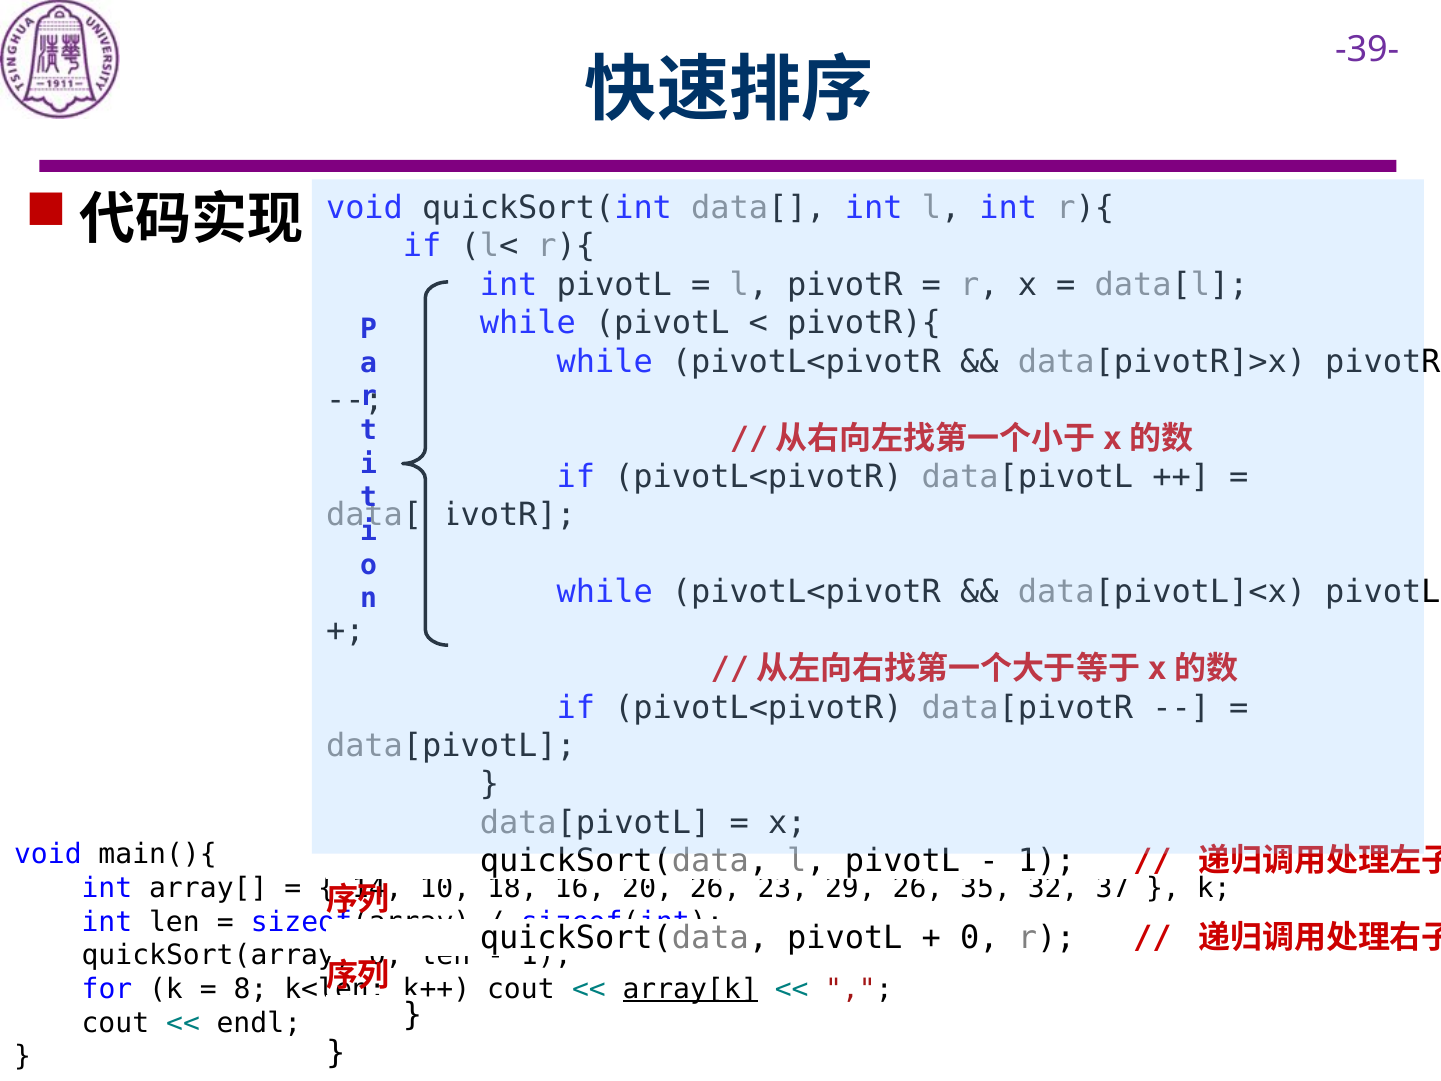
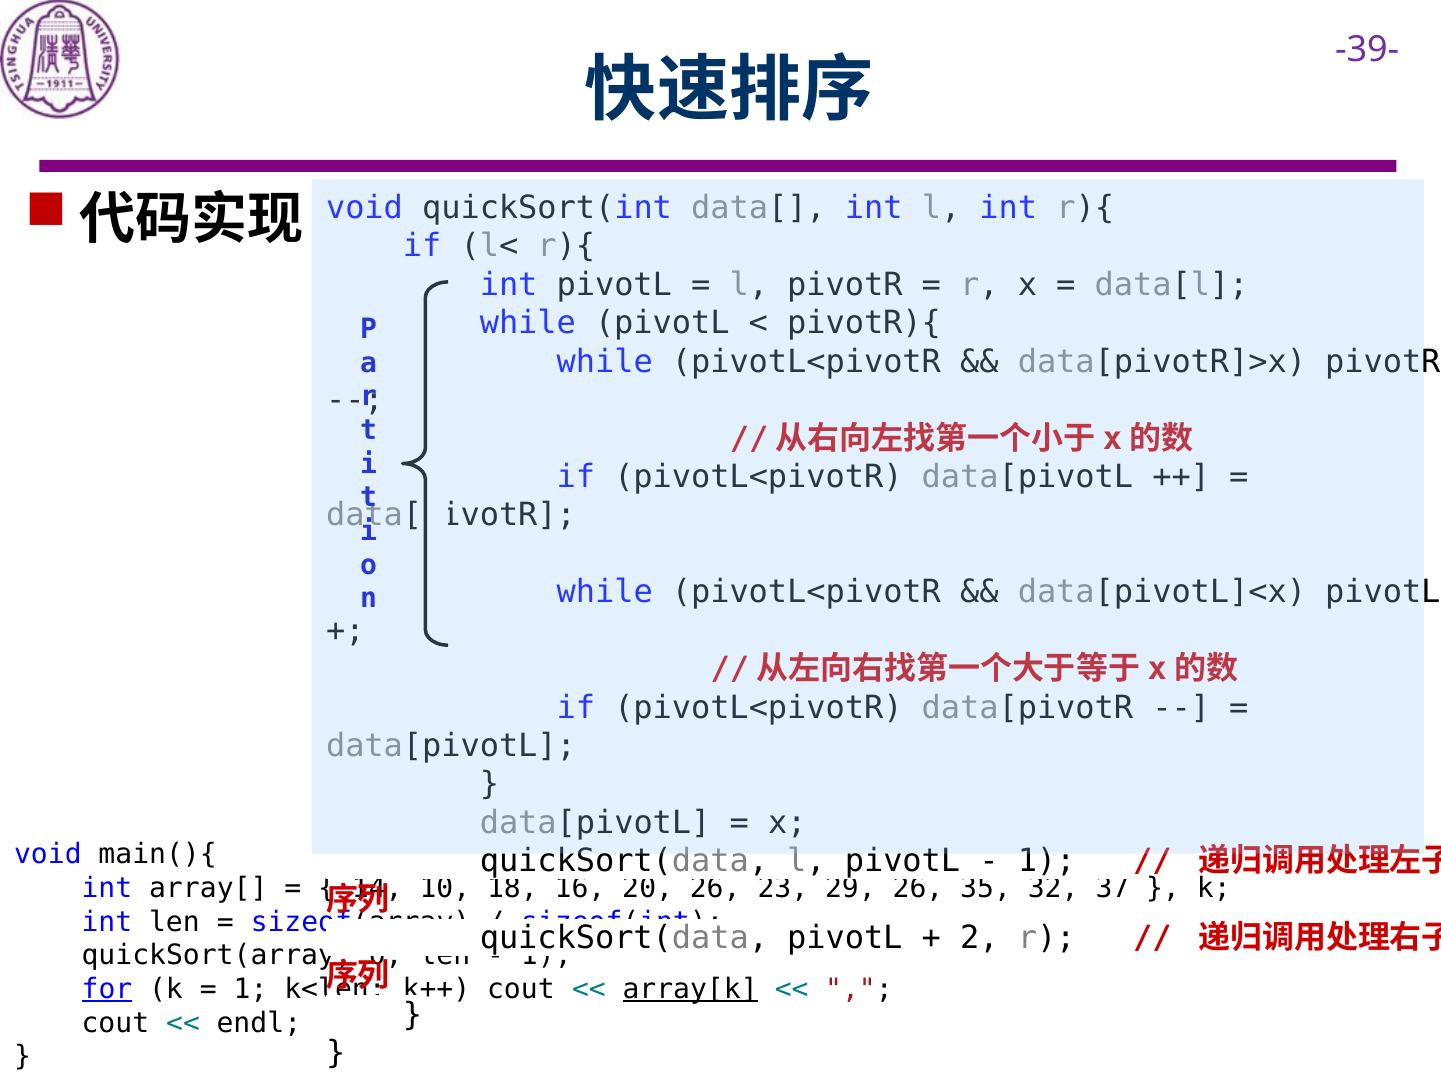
0 at (979, 938): 0 -> 2
for underline: none -> present
8 at (250, 989): 8 -> 1
